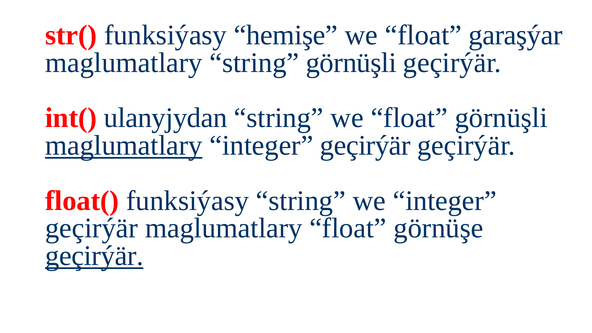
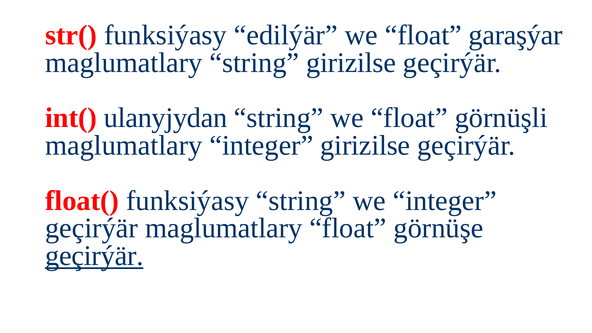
hemişe: hemişe -> edilýär
string görnüşli: görnüşli -> girizilse
maglumatlary at (124, 145) underline: present -> none
geçirýär at (365, 145): geçirýär -> girizilse
